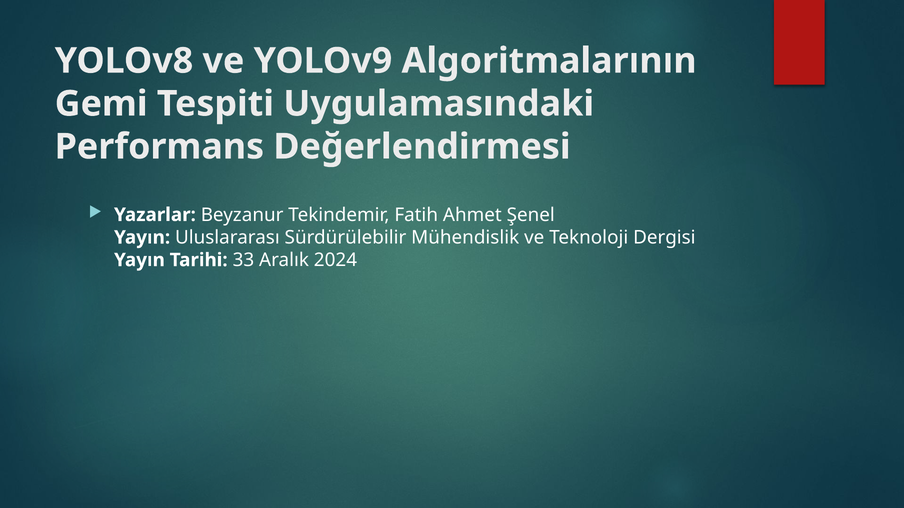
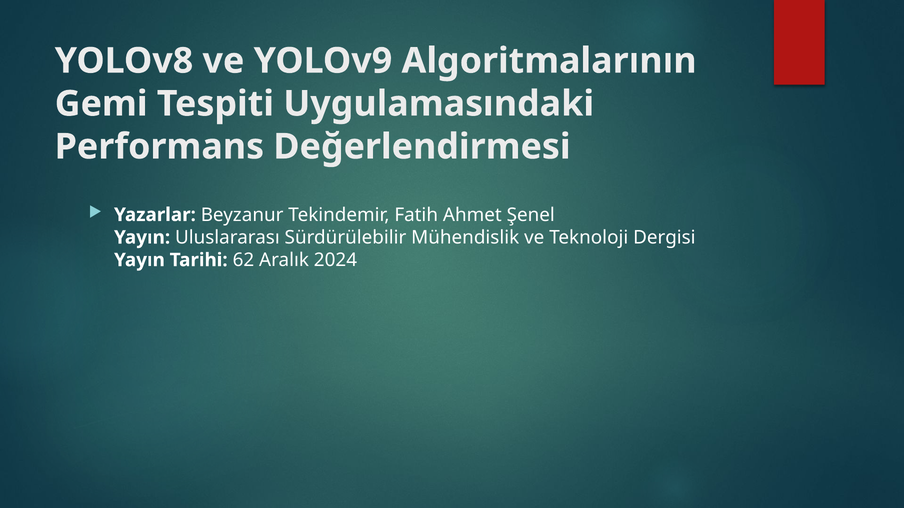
33: 33 -> 62
